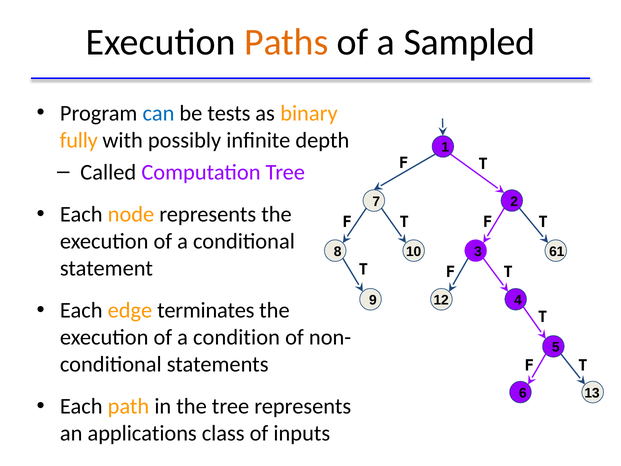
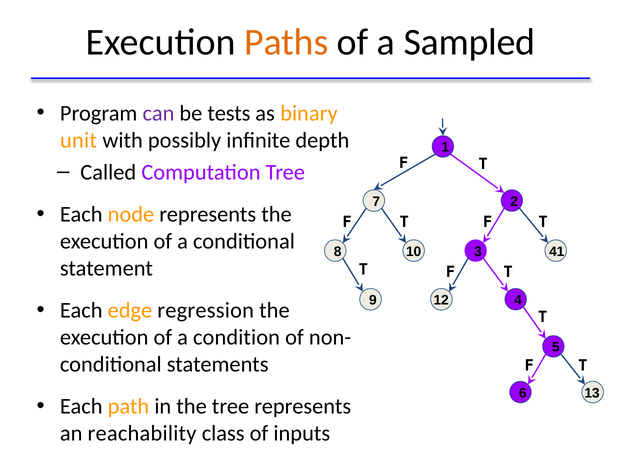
can colour: blue -> purple
fully: fully -> unit
61: 61 -> 41
terminates: terminates -> regression
applications: applications -> reachability
